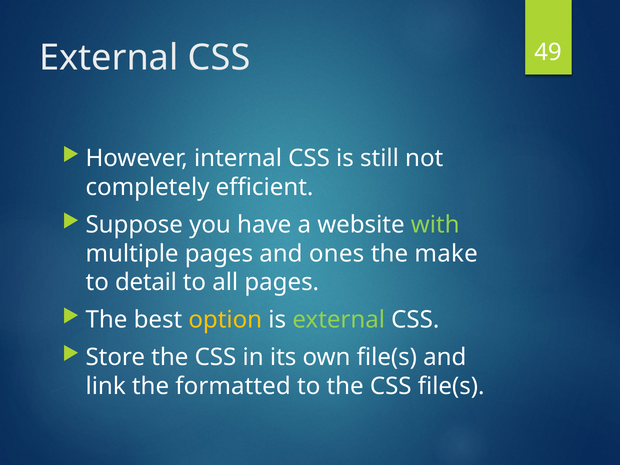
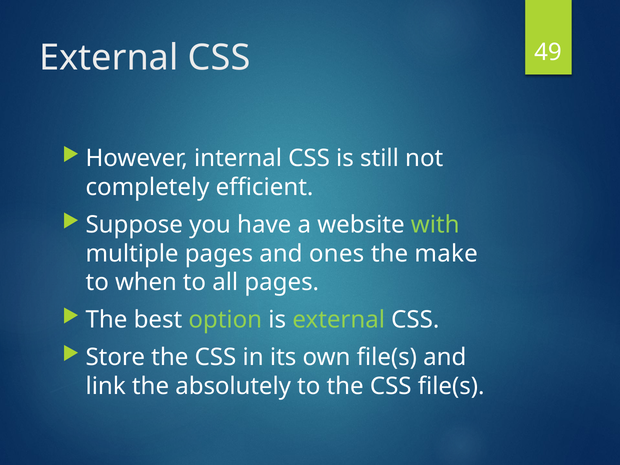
detail: detail -> when
option colour: yellow -> light green
formatted: formatted -> absolutely
